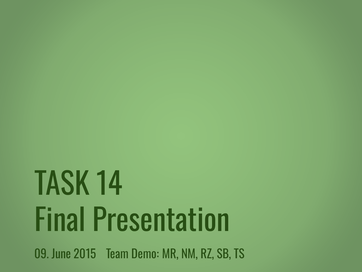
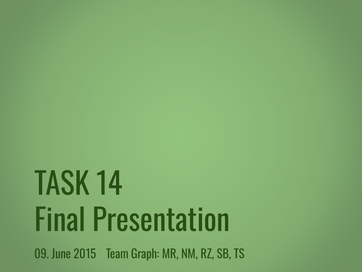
Demo: Demo -> Graph
